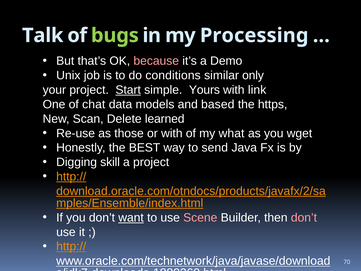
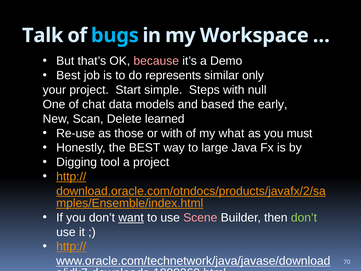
bugs colour: light green -> light blue
Processing: Processing -> Workspace
Unix at (68, 75): Unix -> Best
conditions: conditions -> represents
Start underline: present -> none
Yours: Yours -> Steps
link: link -> null
https: https -> early
wget: wget -> must
send: send -> large
skill: skill -> tool
don’t at (304, 217) colour: pink -> light green
